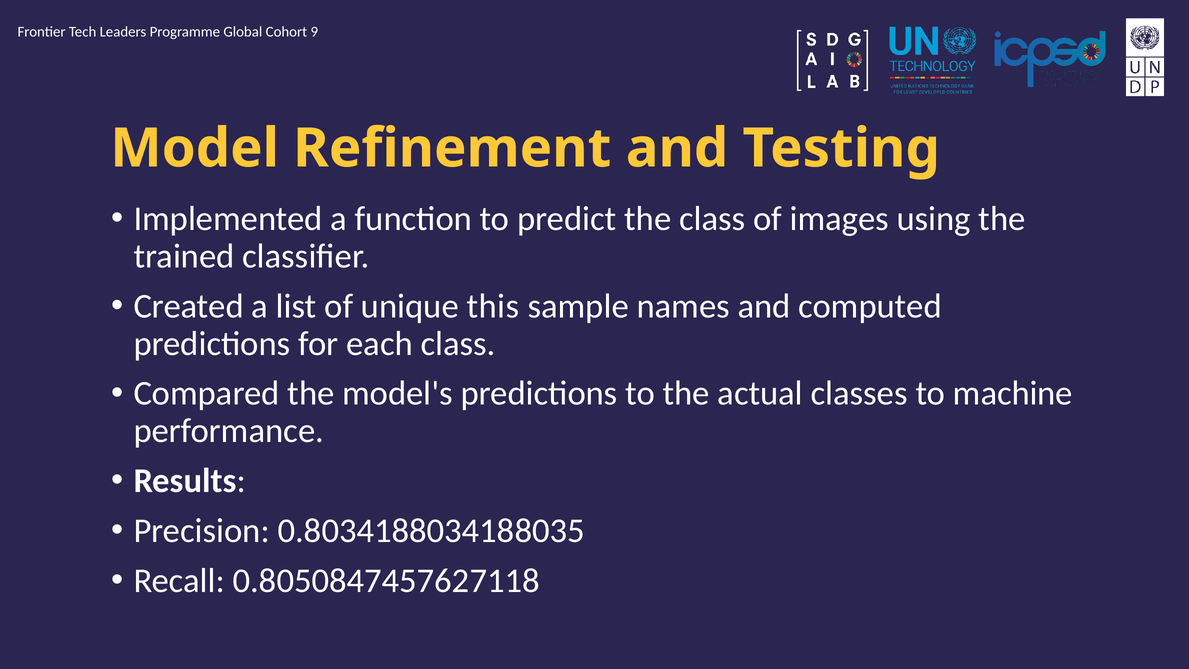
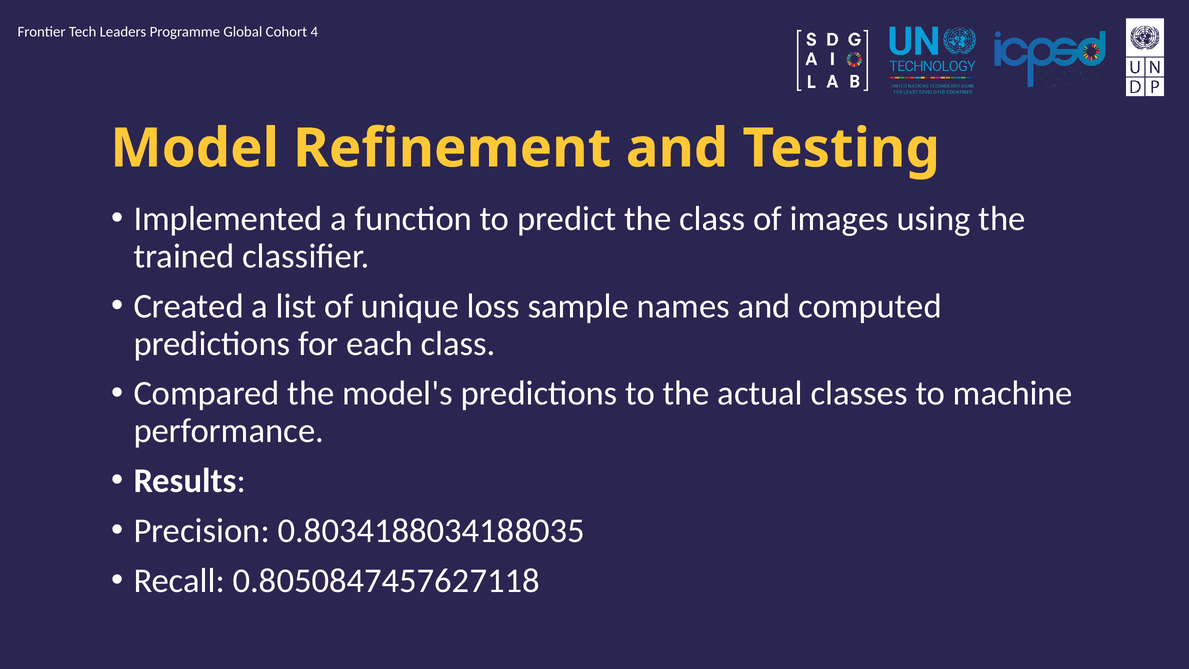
9: 9 -> 4
this: this -> loss
